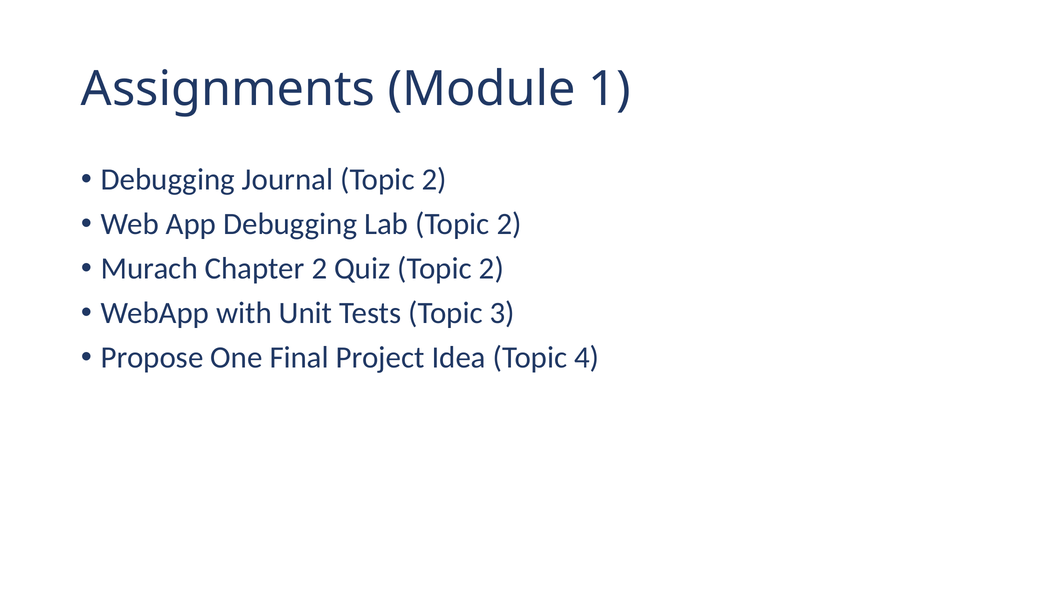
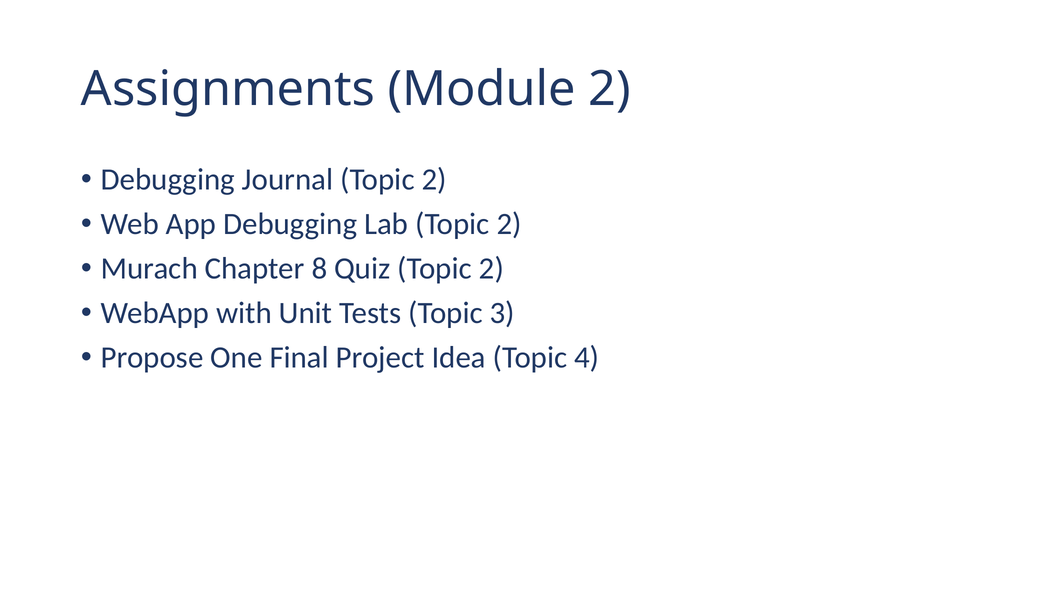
Module 1: 1 -> 2
Chapter 2: 2 -> 8
